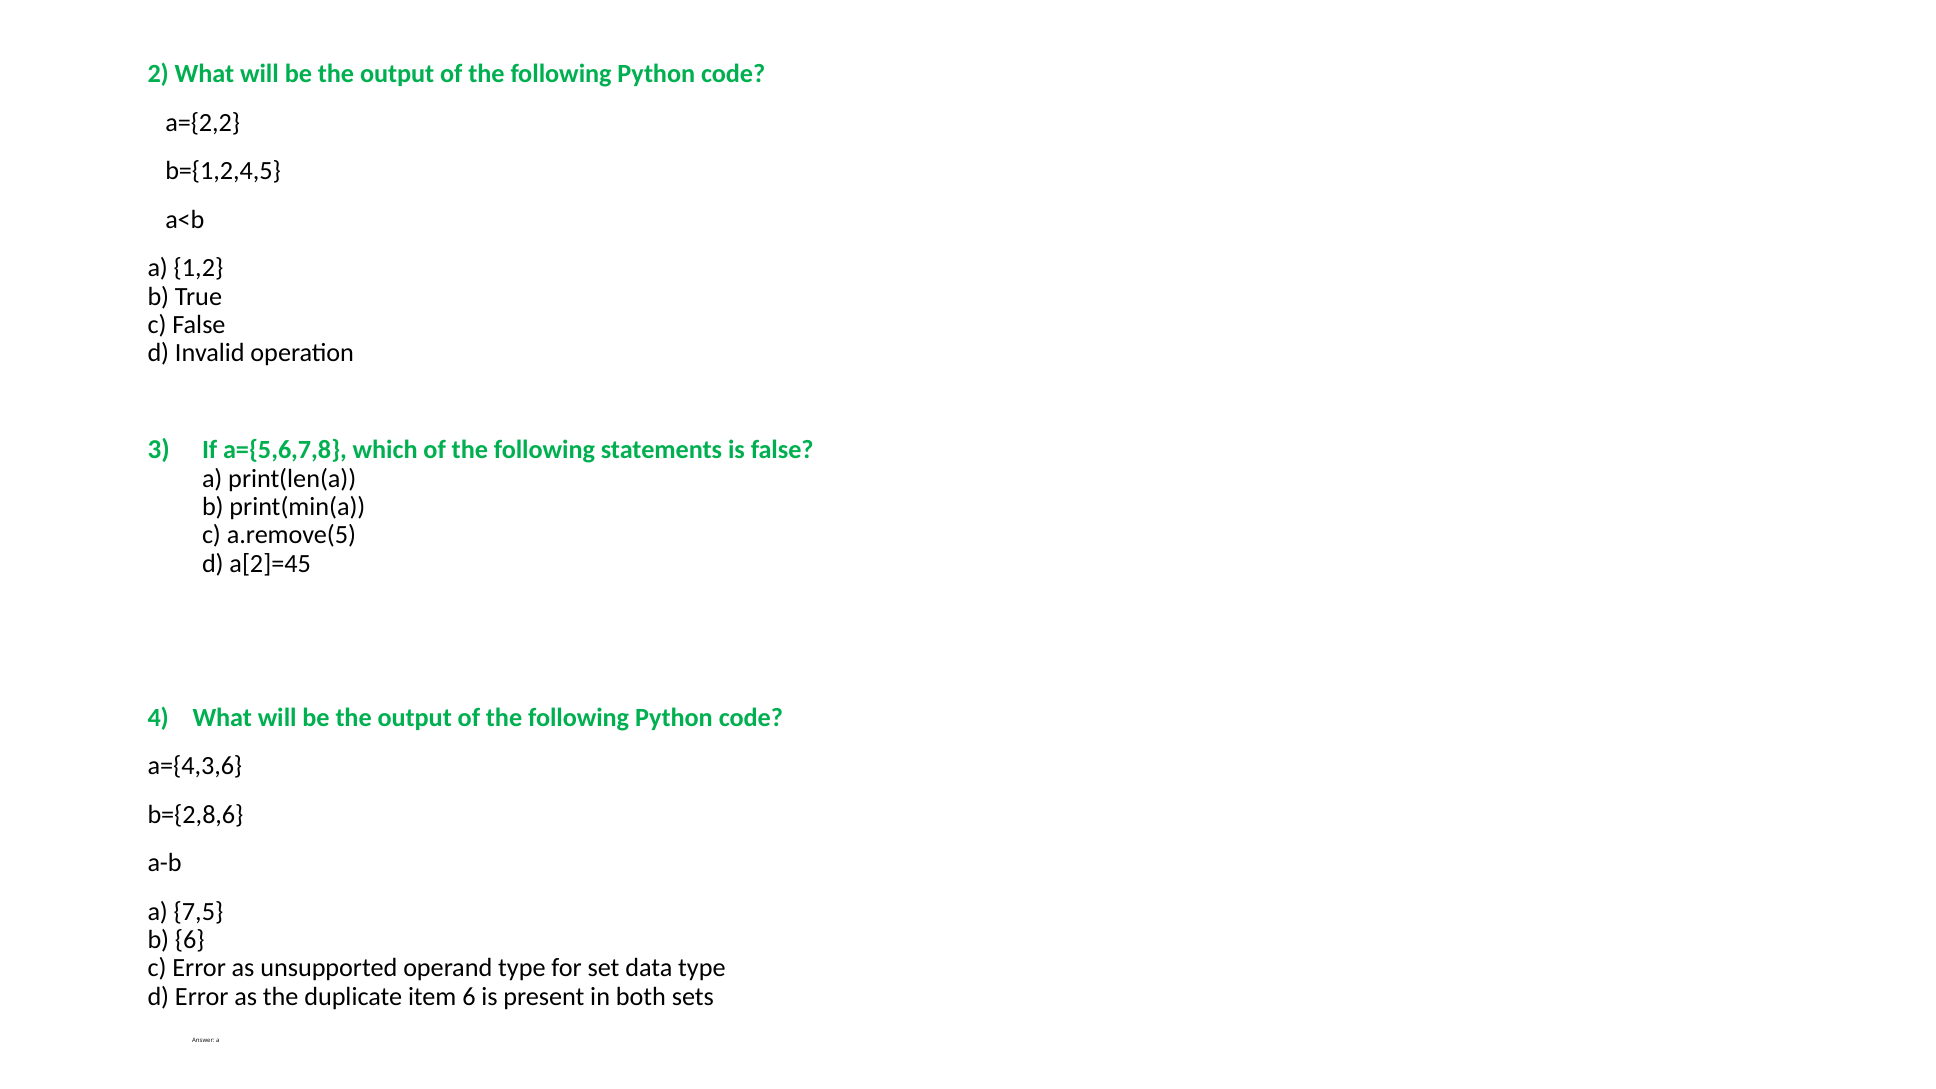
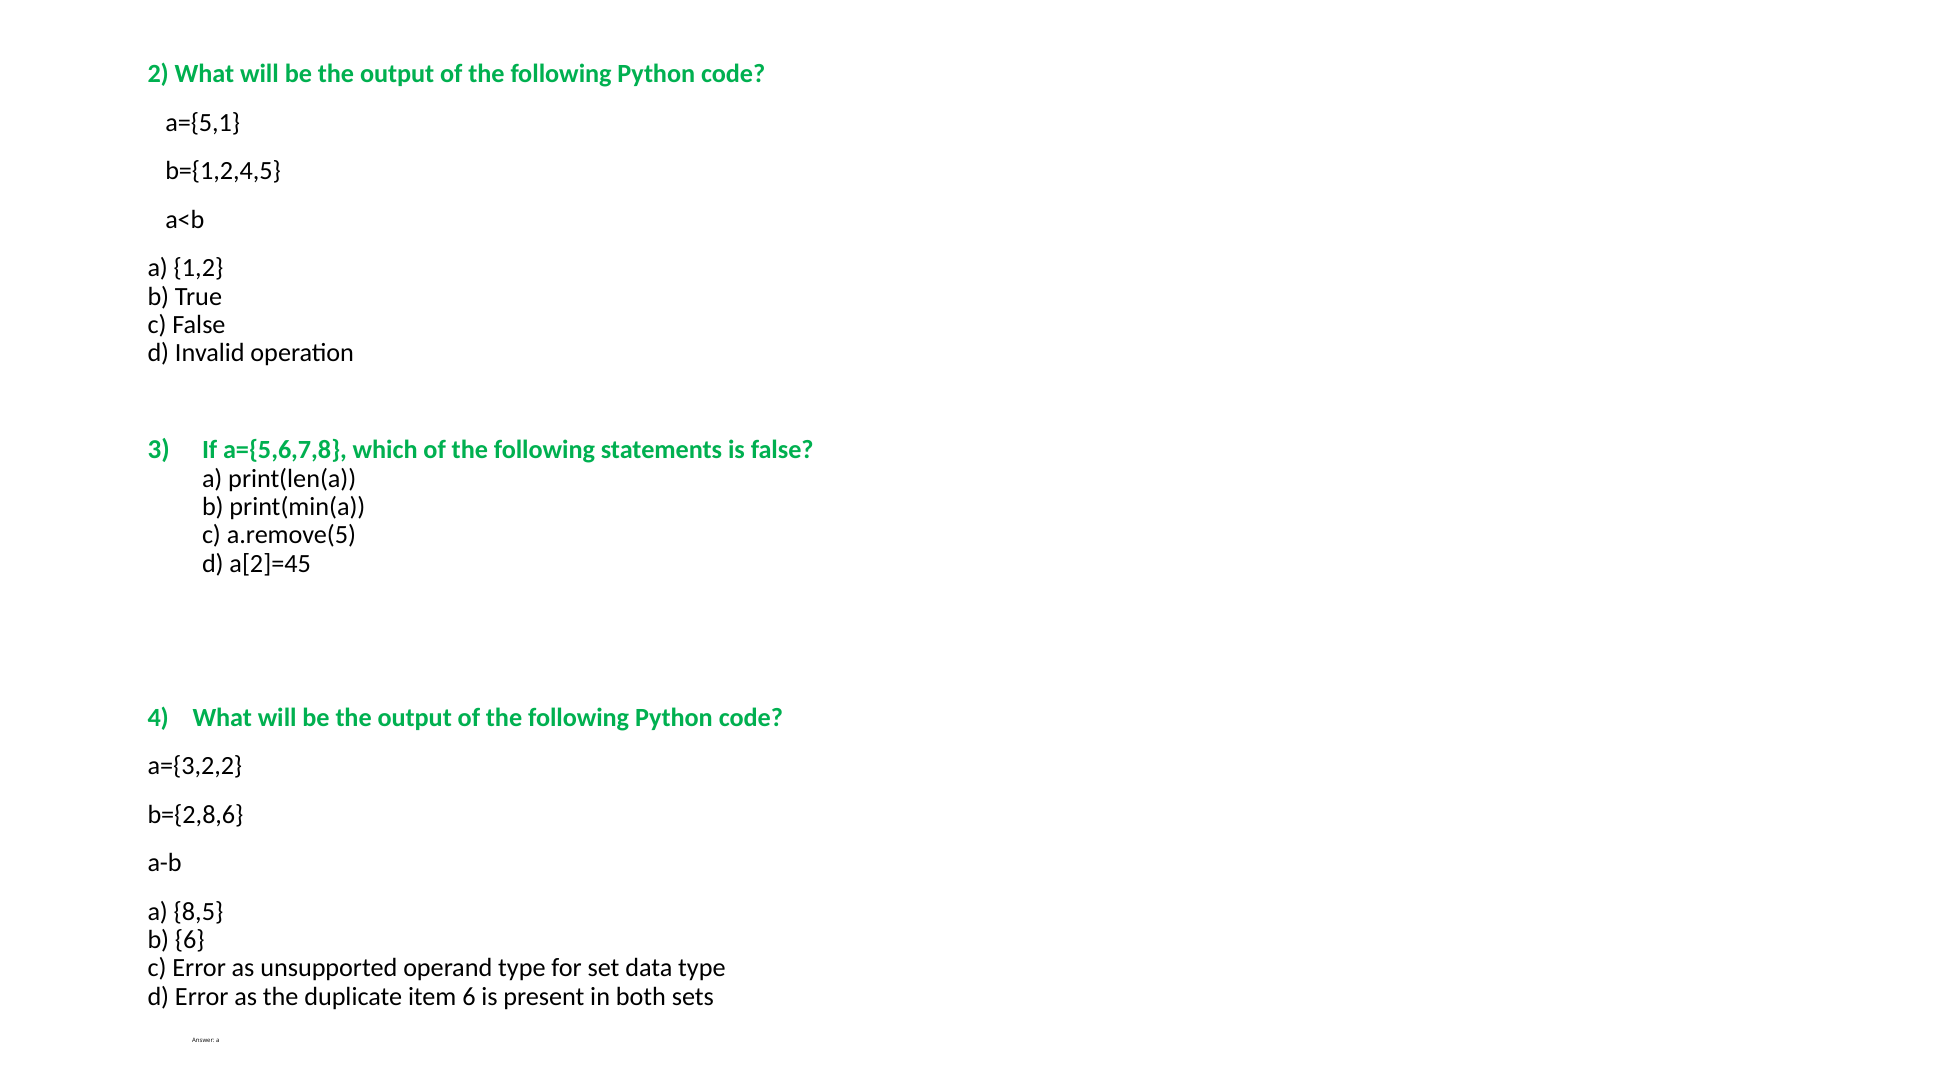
a={2,2: a={2,2 -> a={5,1
a={4,3,6: a={4,3,6 -> a={3,2,2
7,5: 7,5 -> 8,5
